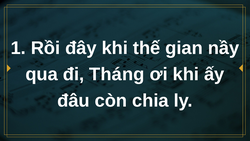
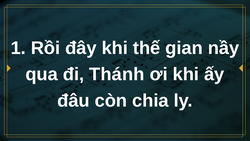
Tháng: Tháng -> Thánh
